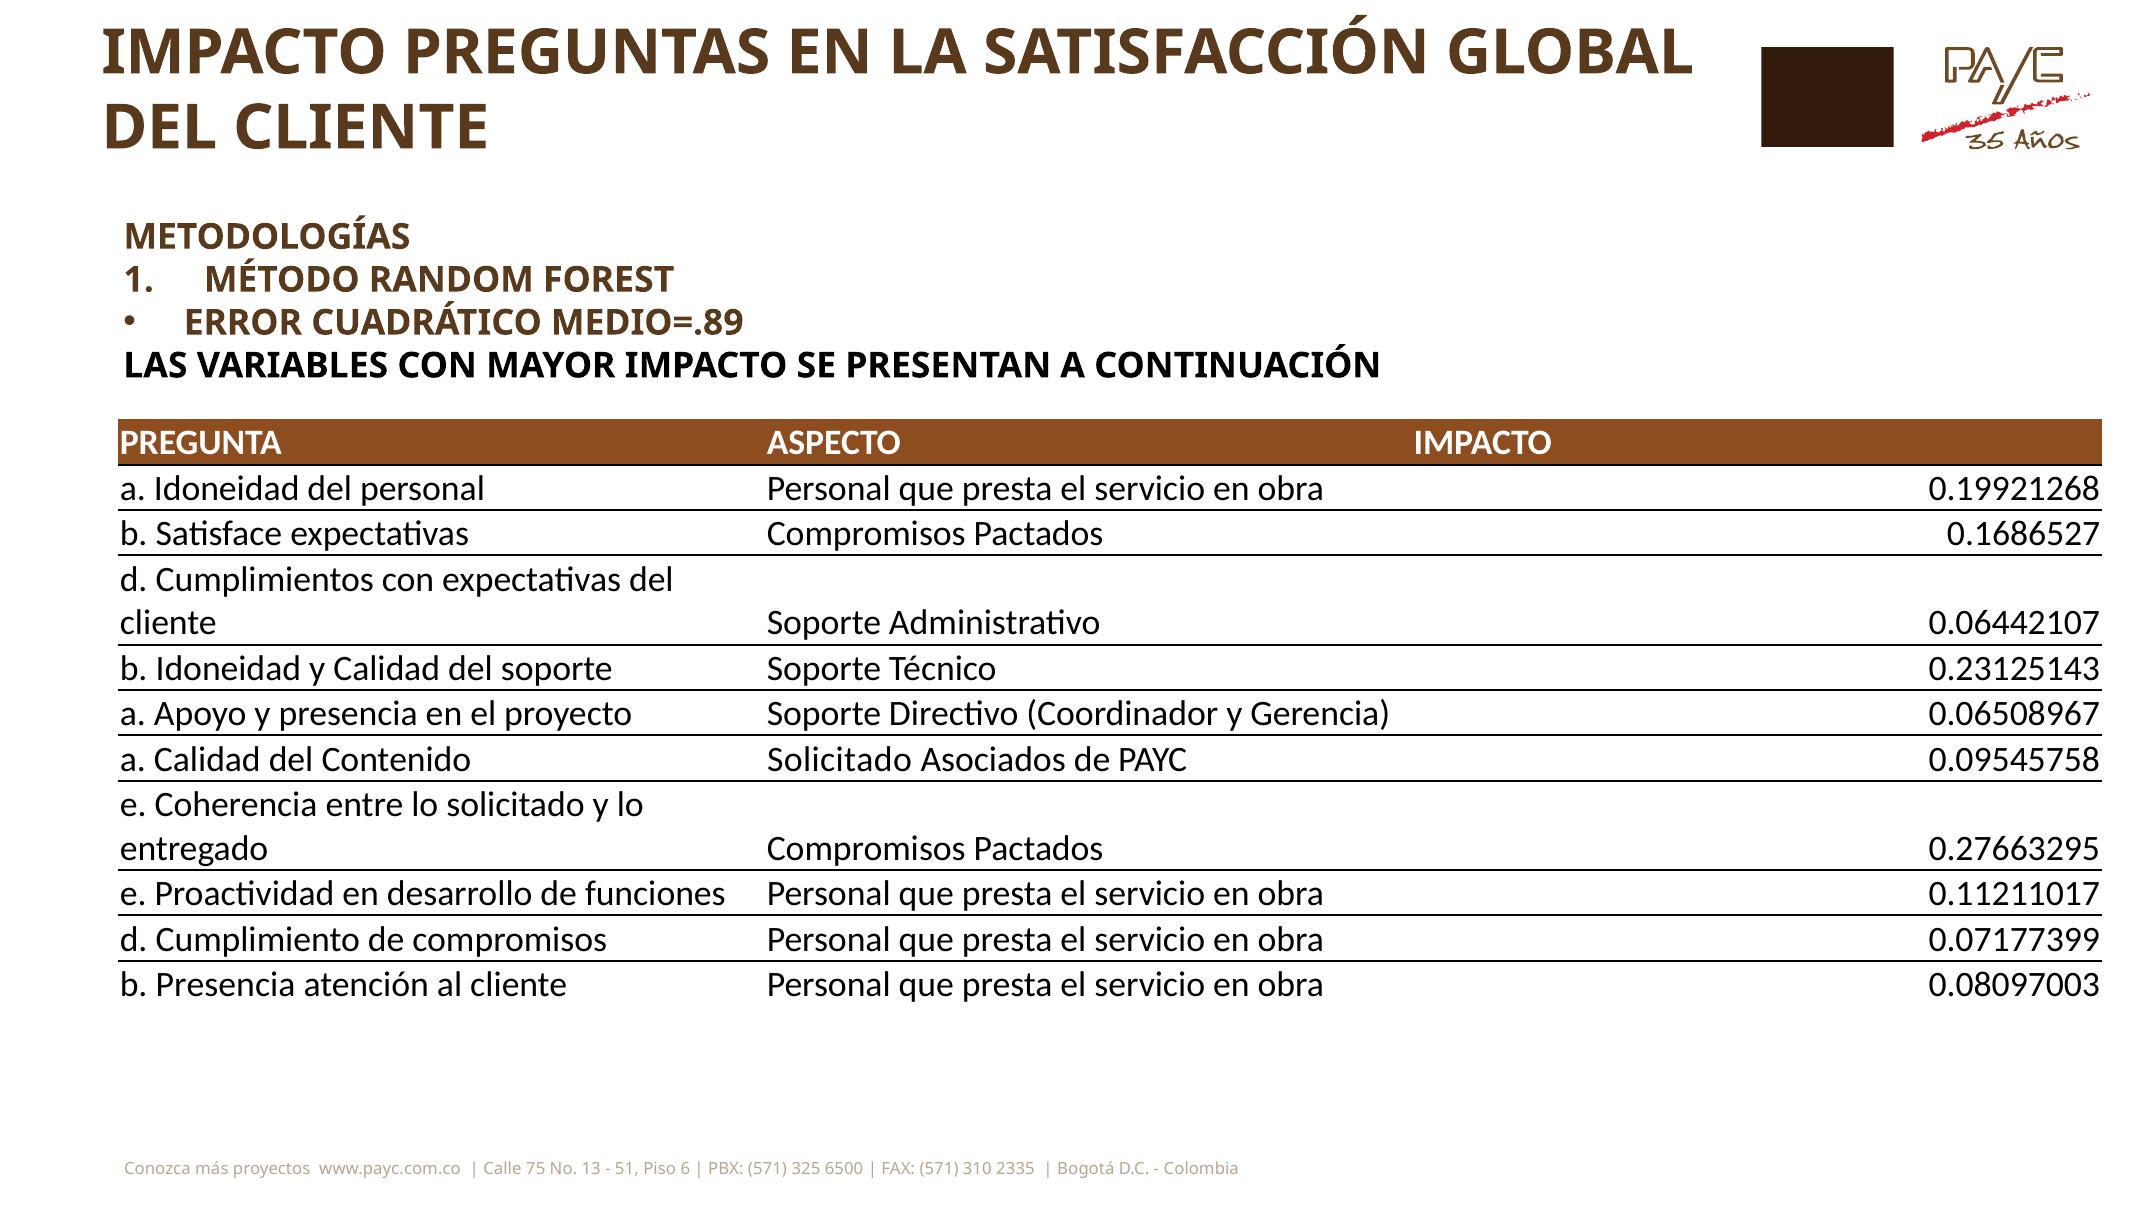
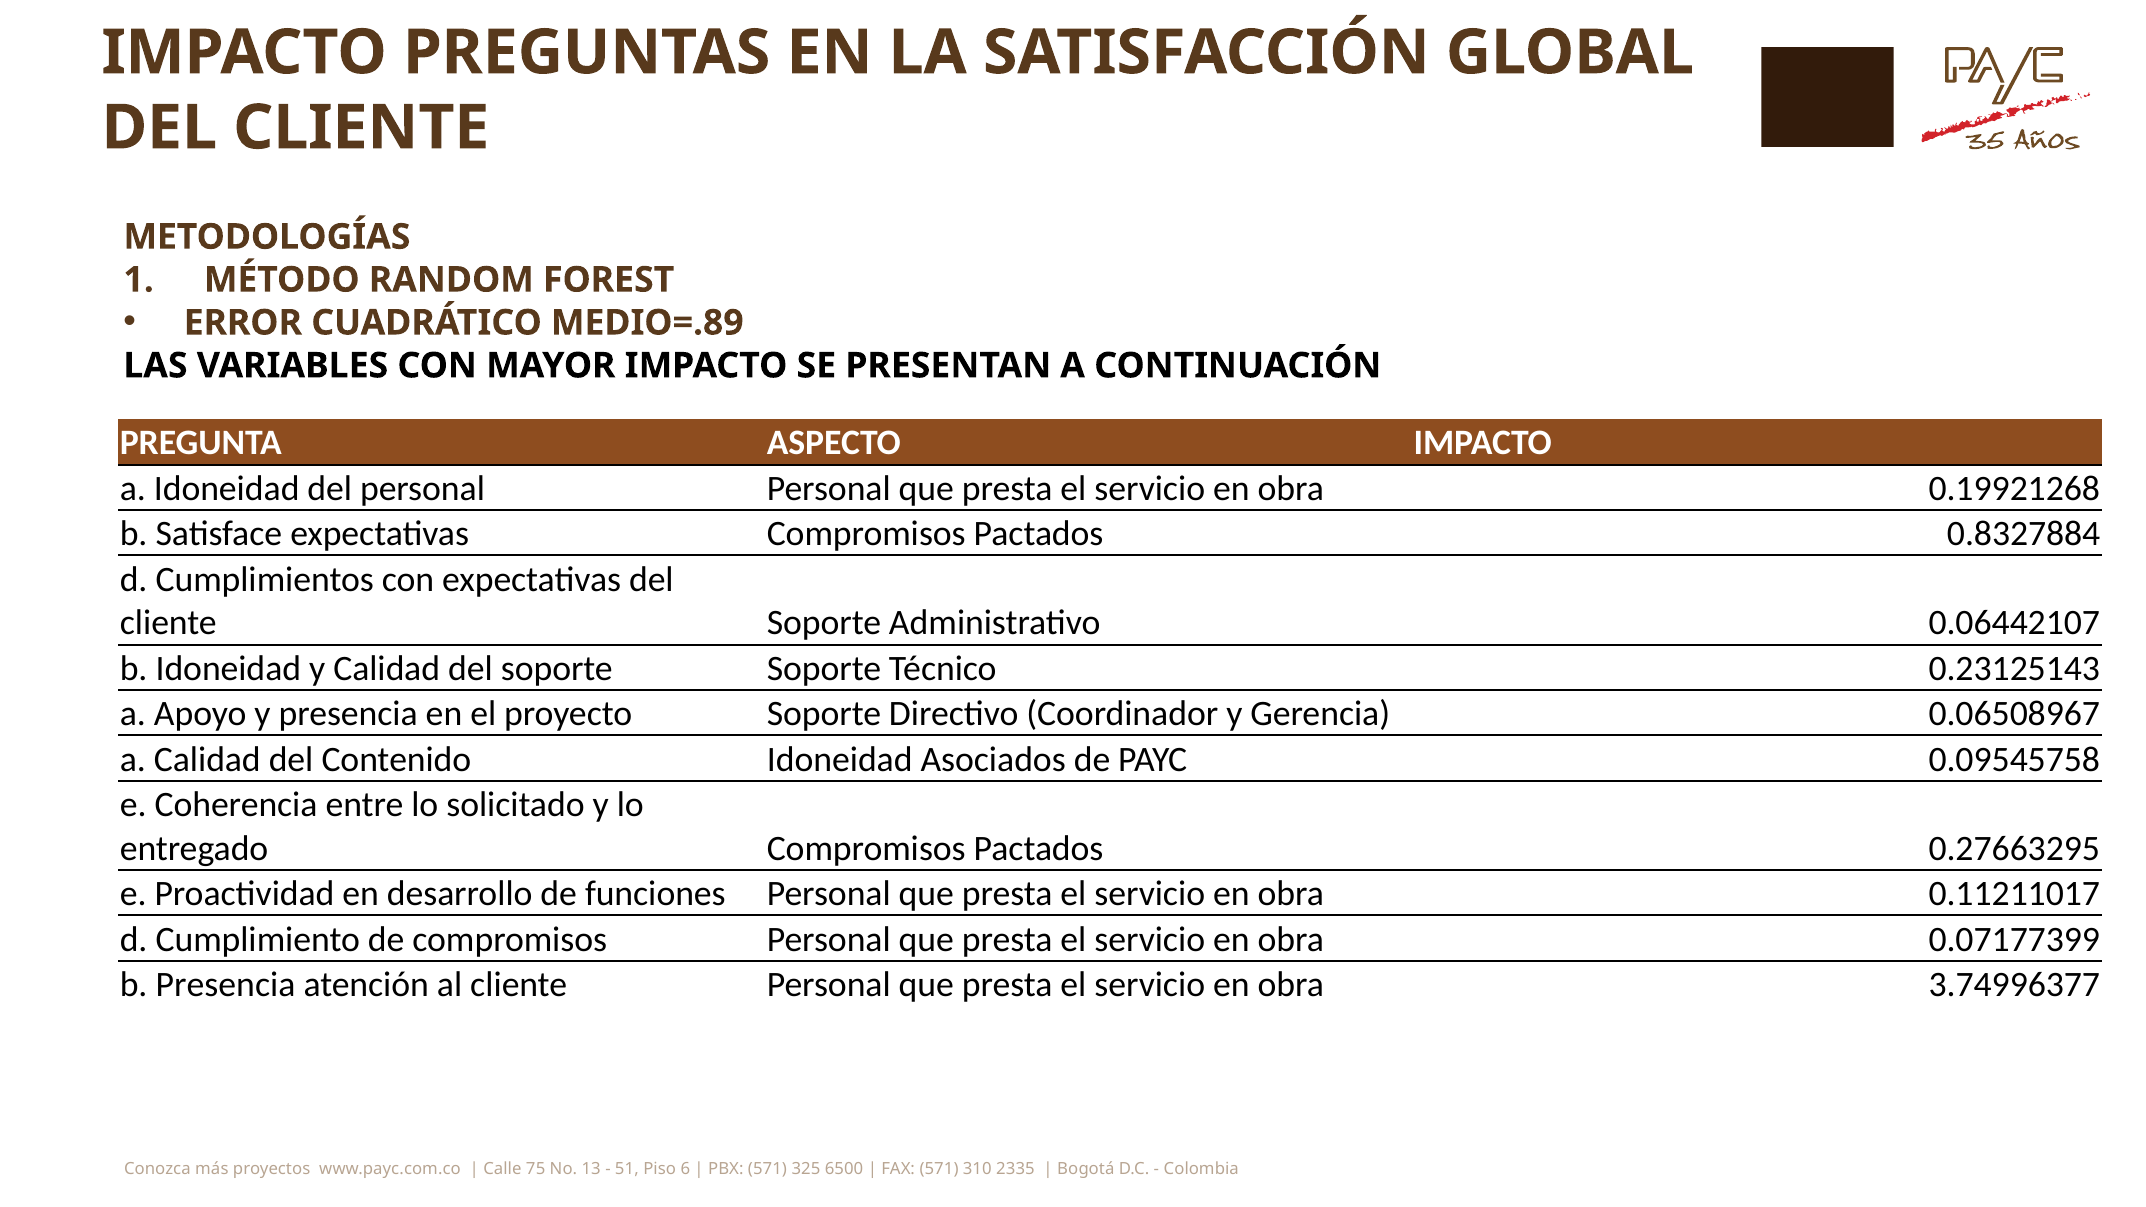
0.1686527: 0.1686527 -> 0.8327884
Contenido Solicitado: Solicitado -> Idoneidad
0.08097003: 0.08097003 -> 3.74996377
